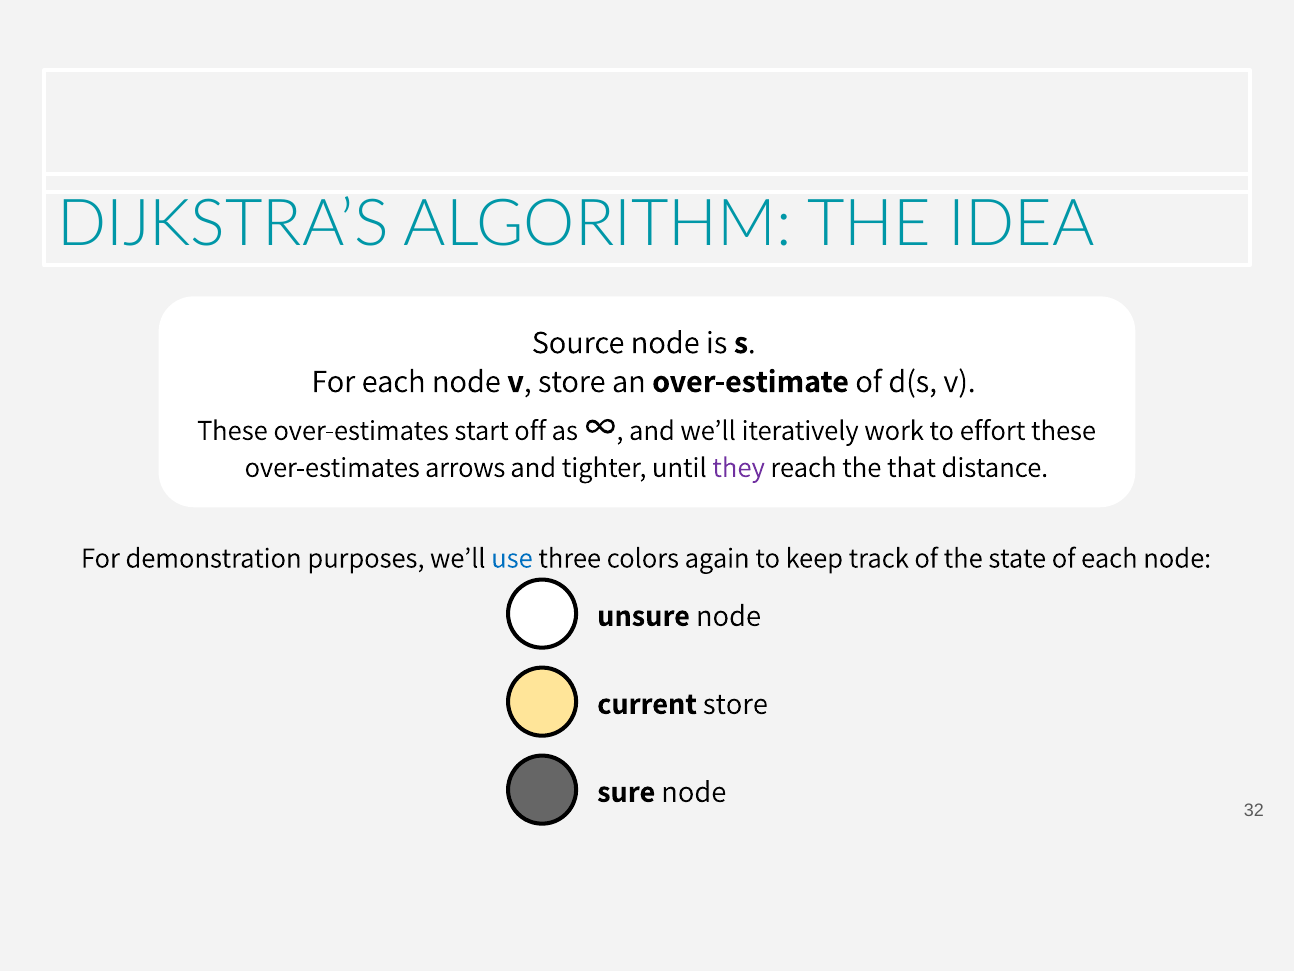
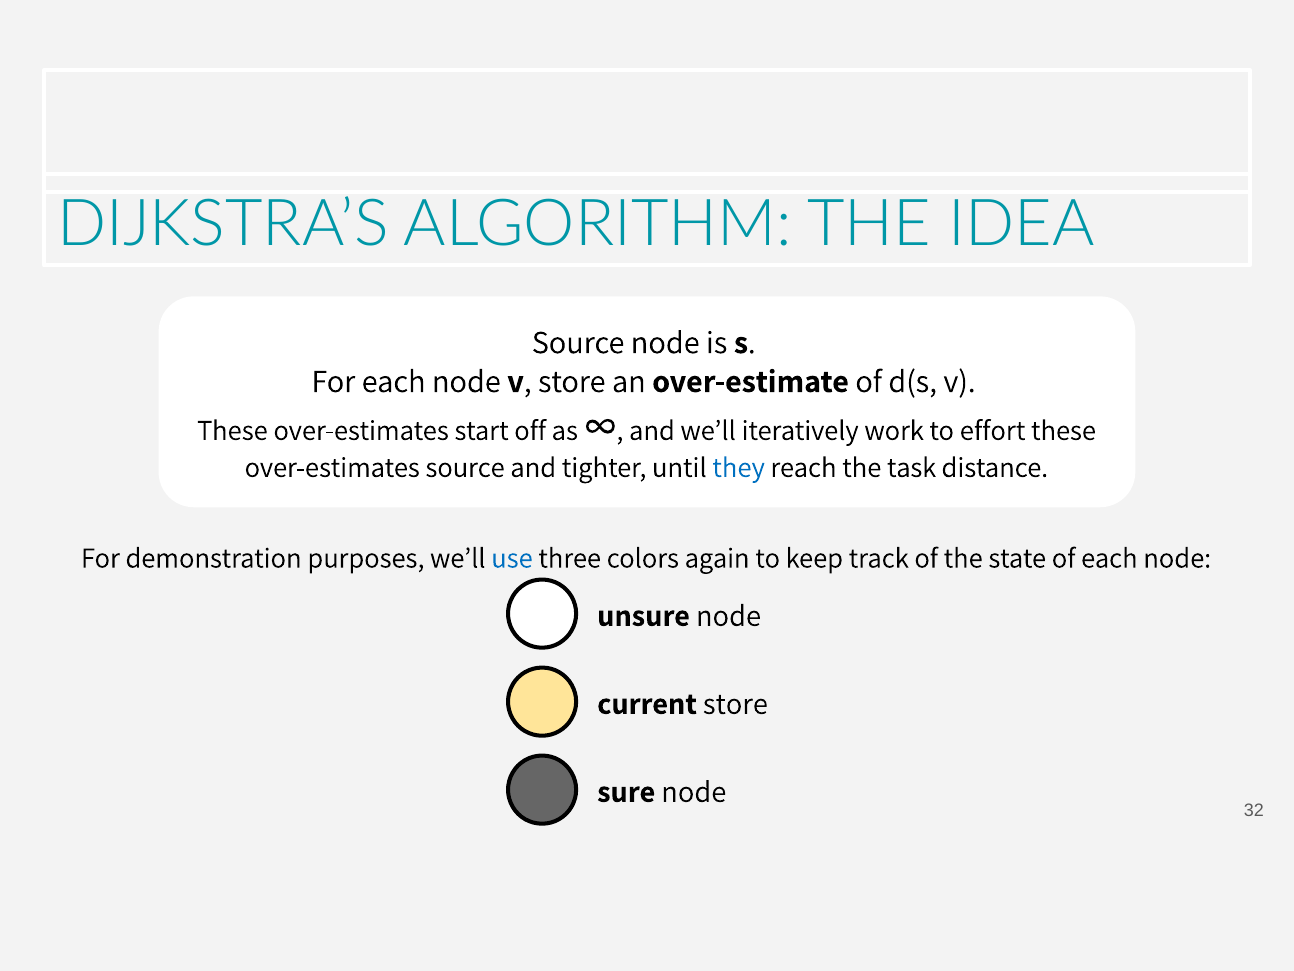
over-estimates arrows: arrows -> source
they colour: purple -> blue
that: that -> task
